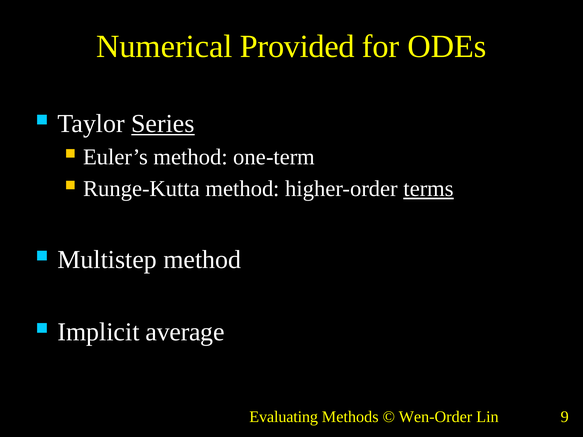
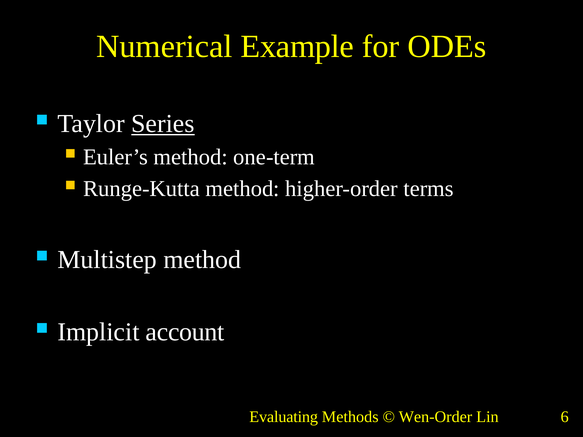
Provided: Provided -> Example
terms underline: present -> none
average: average -> account
9: 9 -> 6
